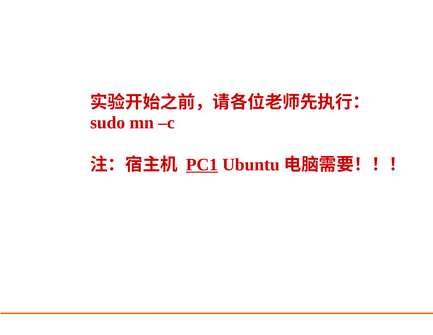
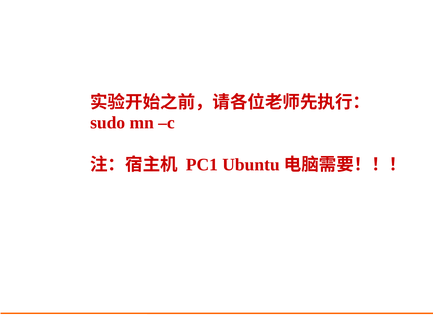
PC1 underline: present -> none
